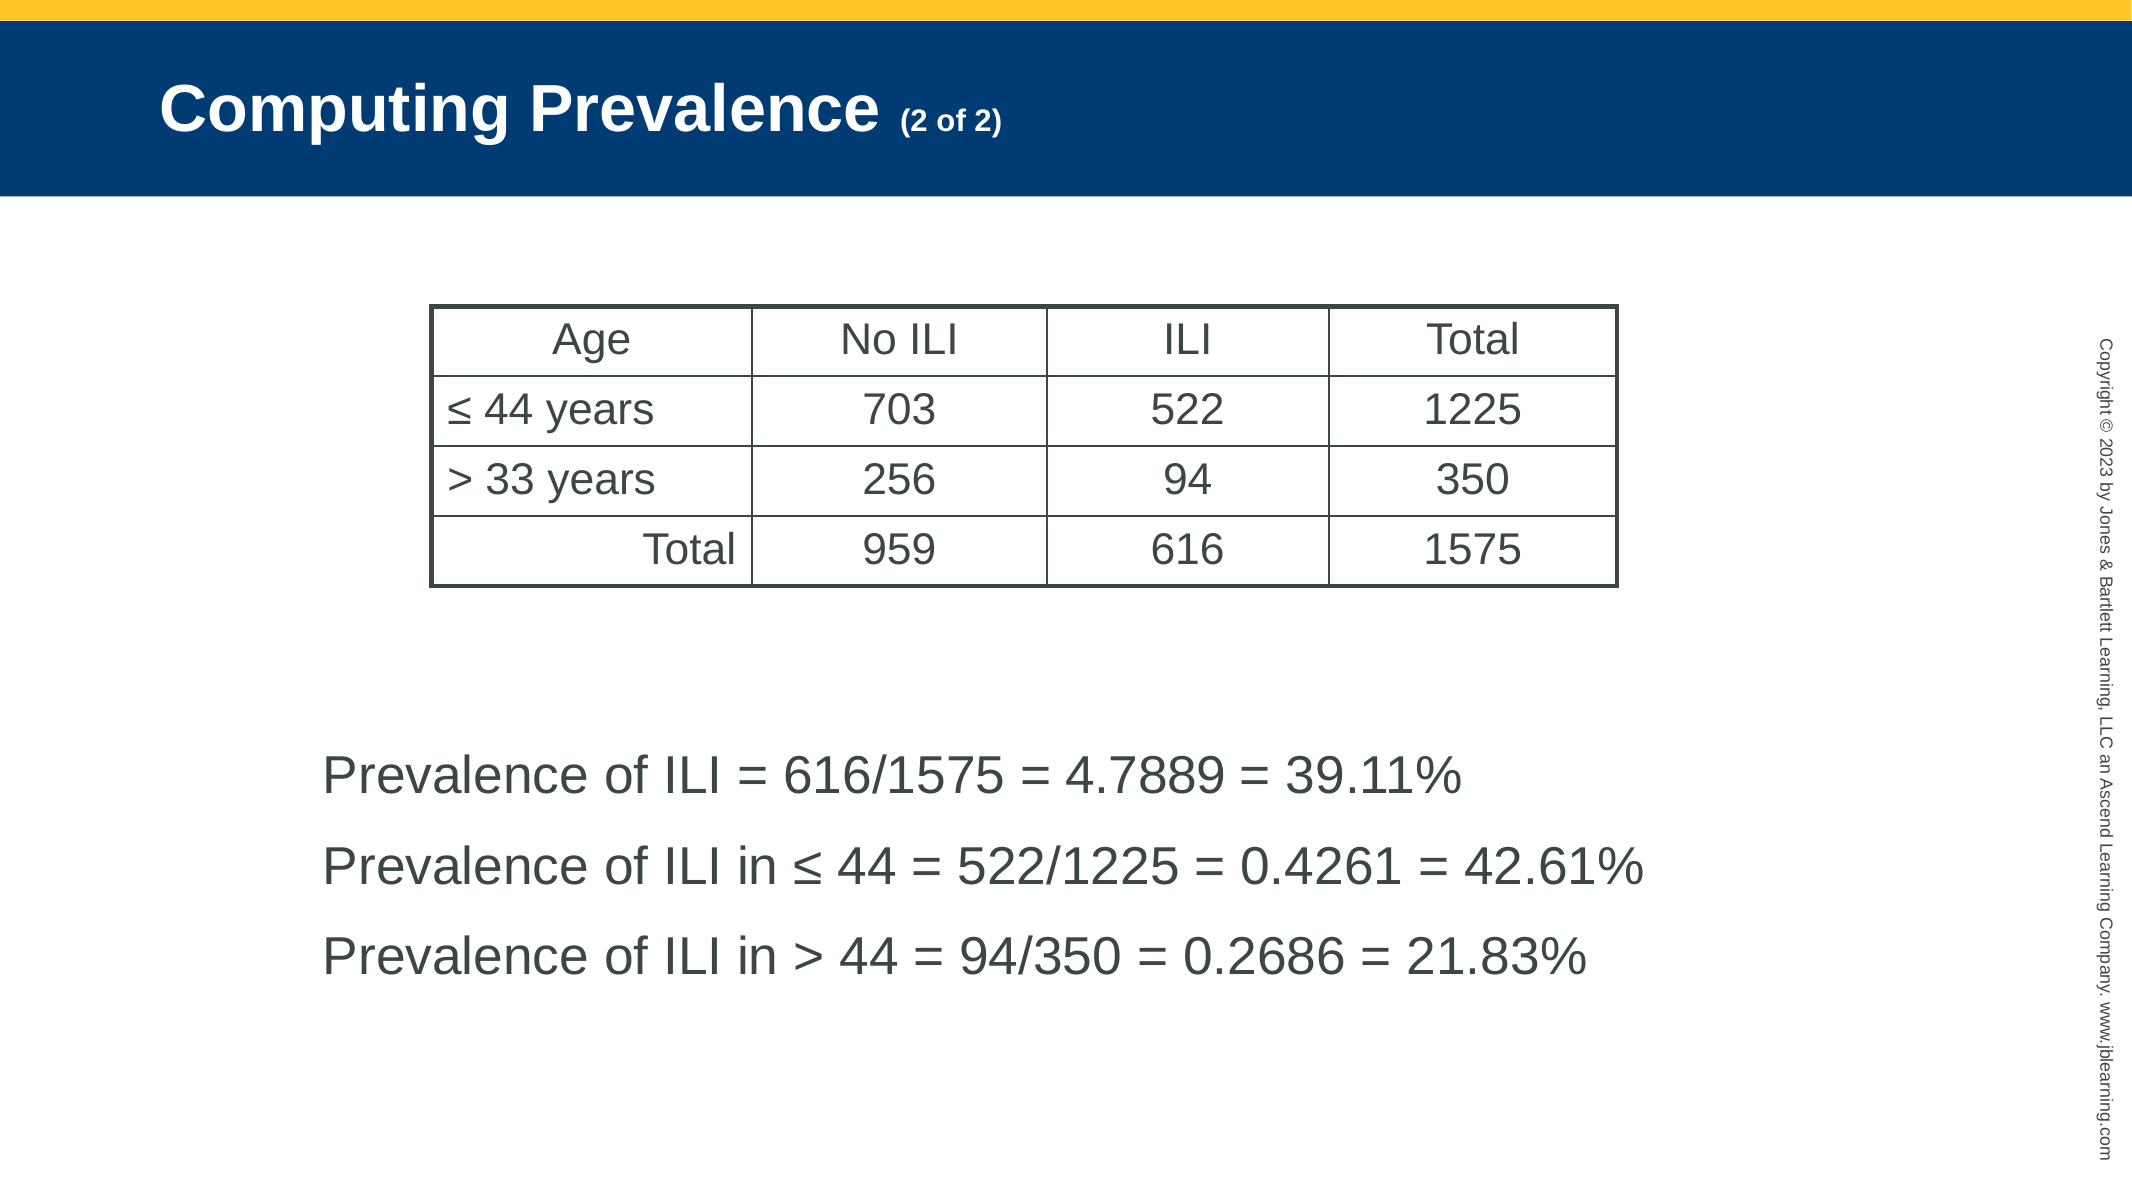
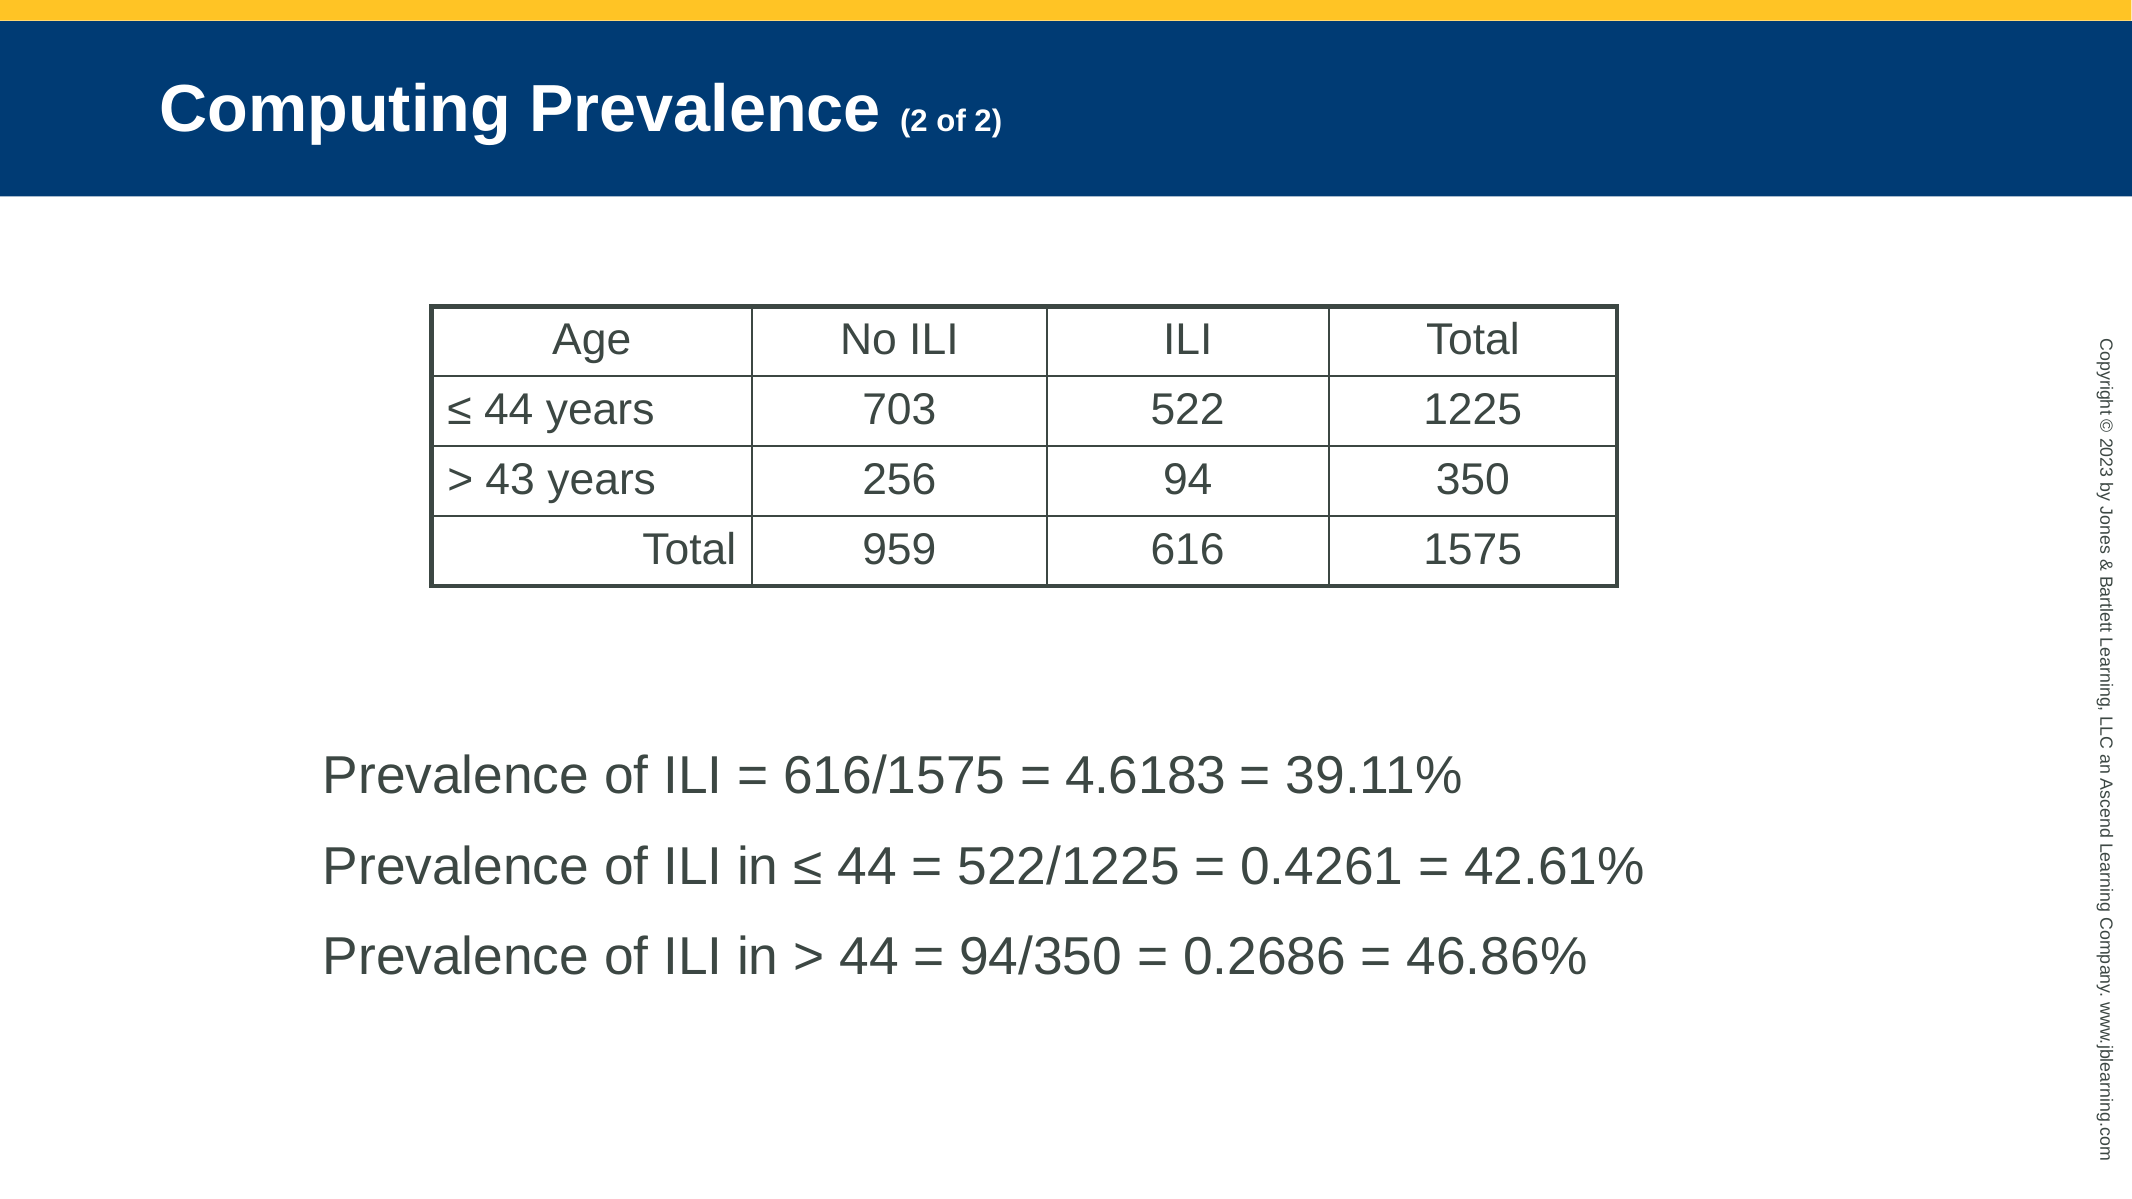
33: 33 -> 43
4.7889: 4.7889 -> 4.6183
21.83%: 21.83% -> 46.86%
